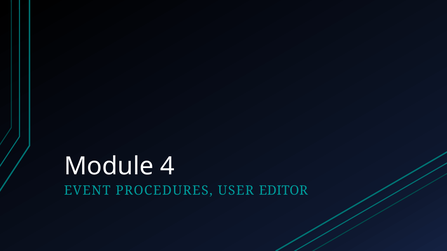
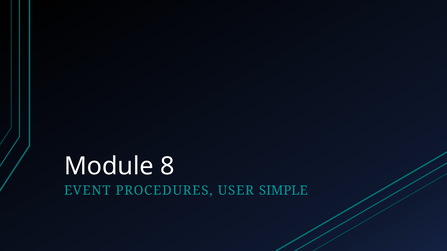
4: 4 -> 8
EDITOR: EDITOR -> SIMPLE
